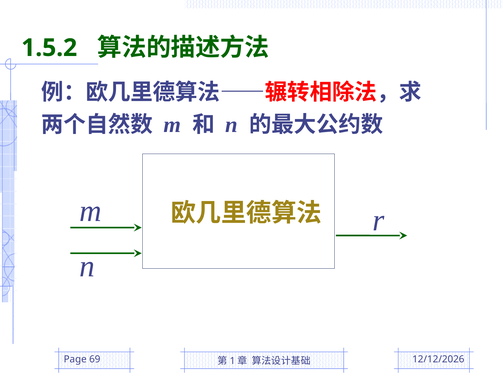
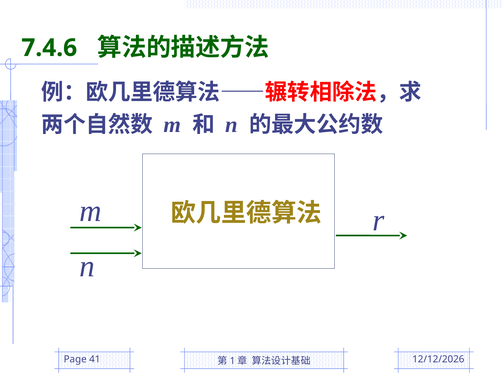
1.5.2: 1.5.2 -> 7.4.6
69: 69 -> 41
